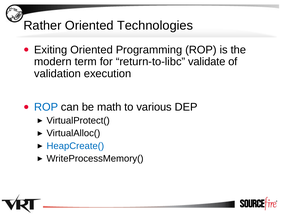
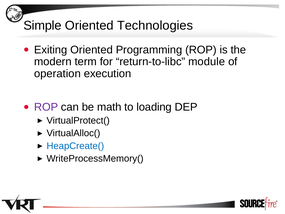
Rather: Rather -> Simple
validate: validate -> module
validation: validation -> operation
ROP at (46, 107) colour: blue -> purple
various: various -> loading
